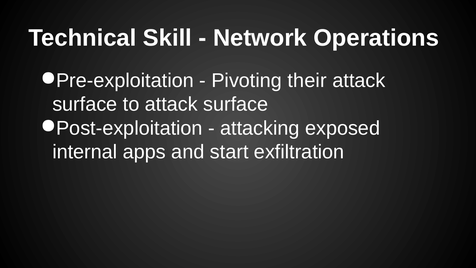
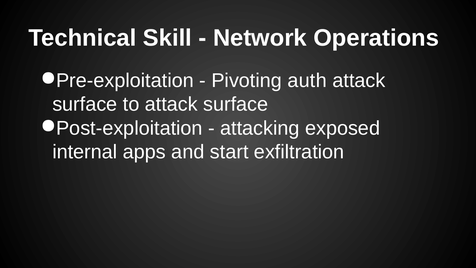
their: their -> auth
